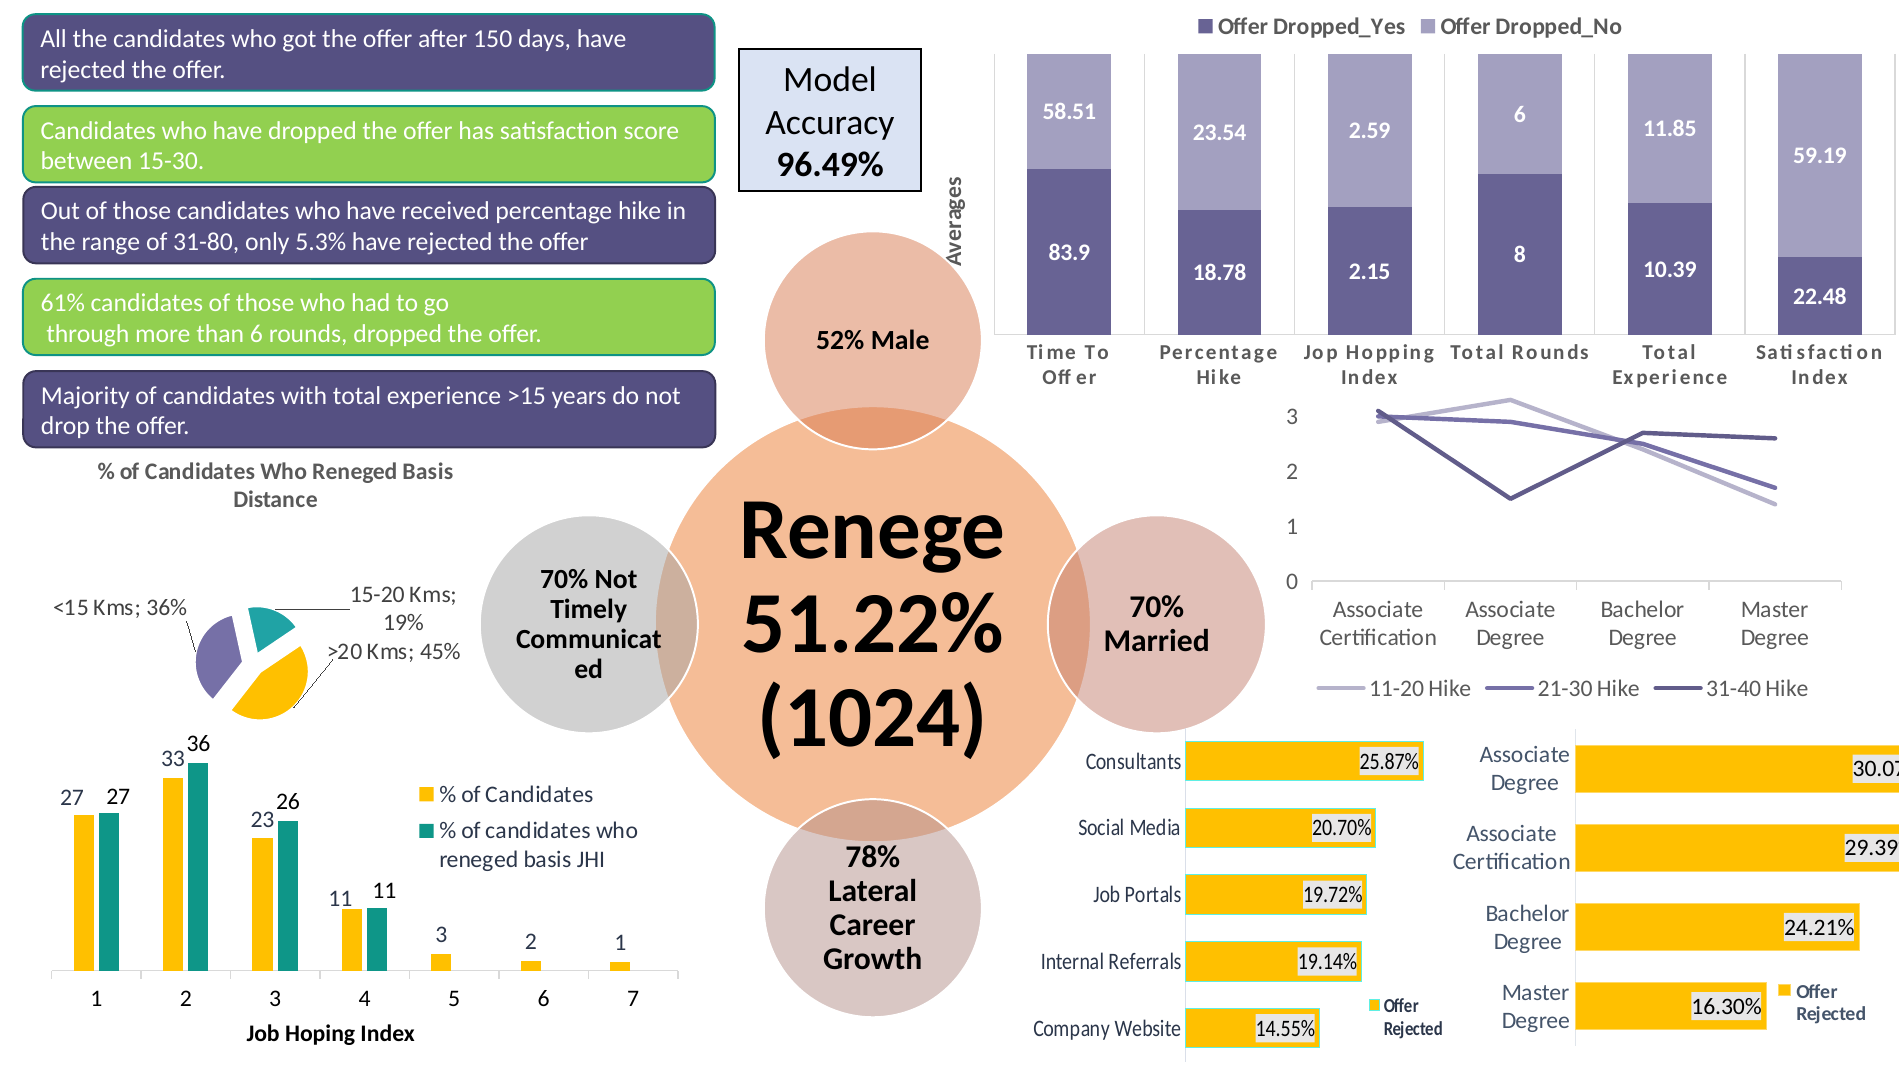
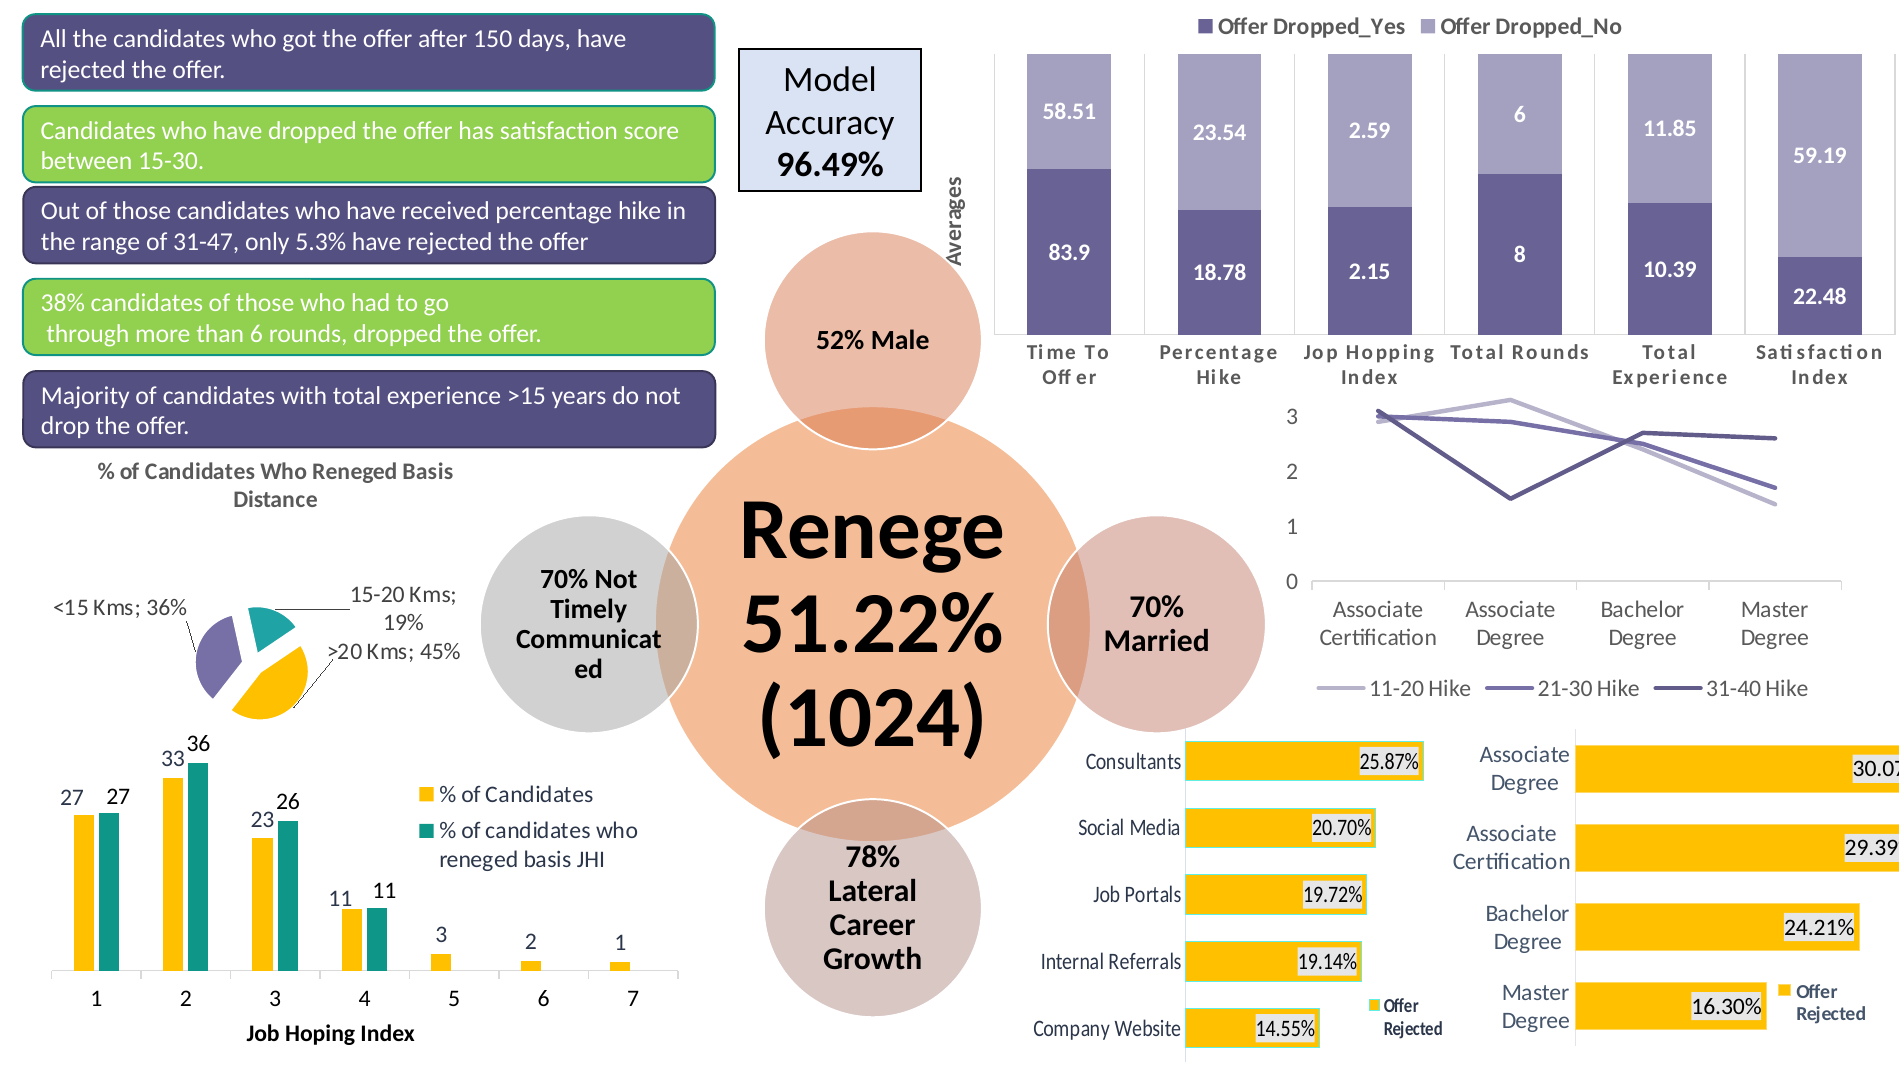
31-80: 31-80 -> 31-47
61%: 61% -> 38%
